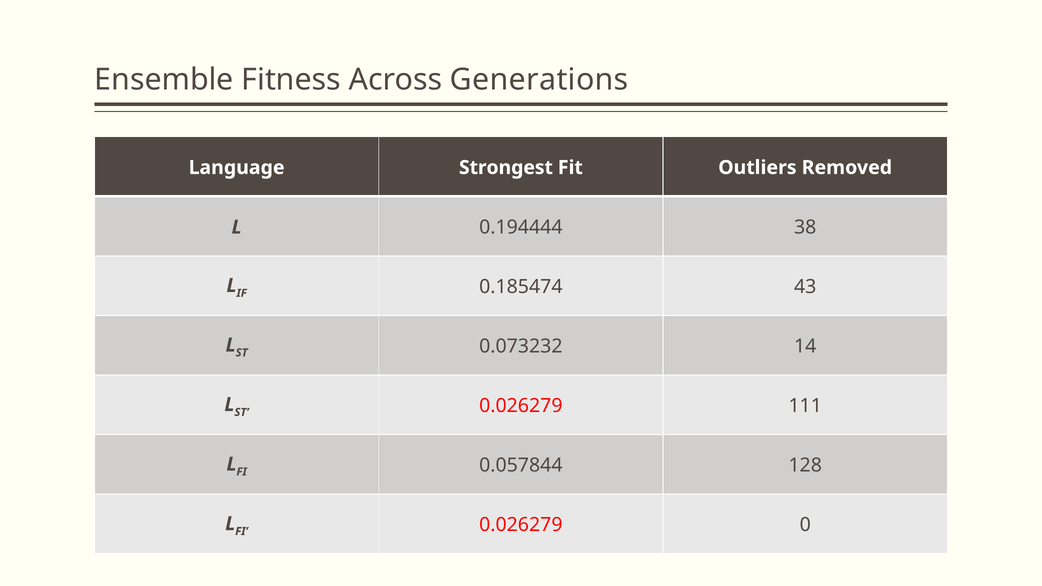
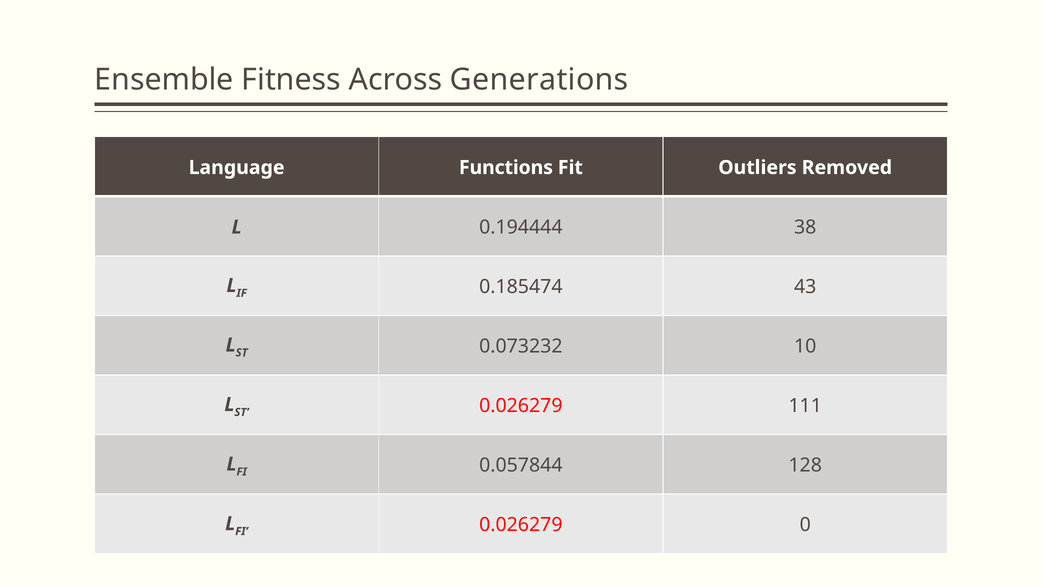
Strongest: Strongest -> Functions
14: 14 -> 10
